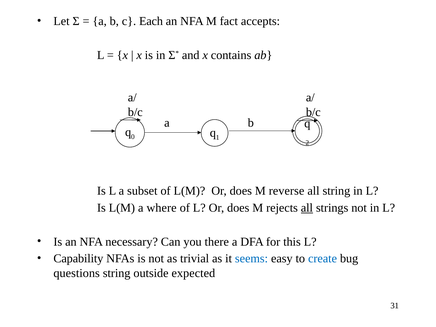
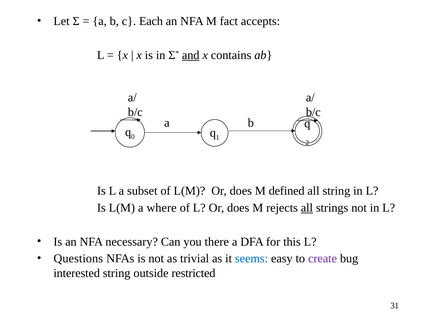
and underline: none -> present
reverse: reverse -> defined
Capability: Capability -> Questions
create colour: blue -> purple
questions: questions -> interested
expected: expected -> restricted
